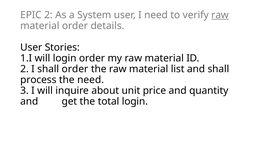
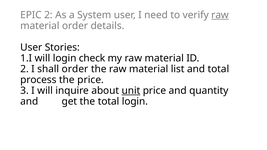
login order: order -> check
and shall: shall -> total
the need: need -> price
unit underline: none -> present
